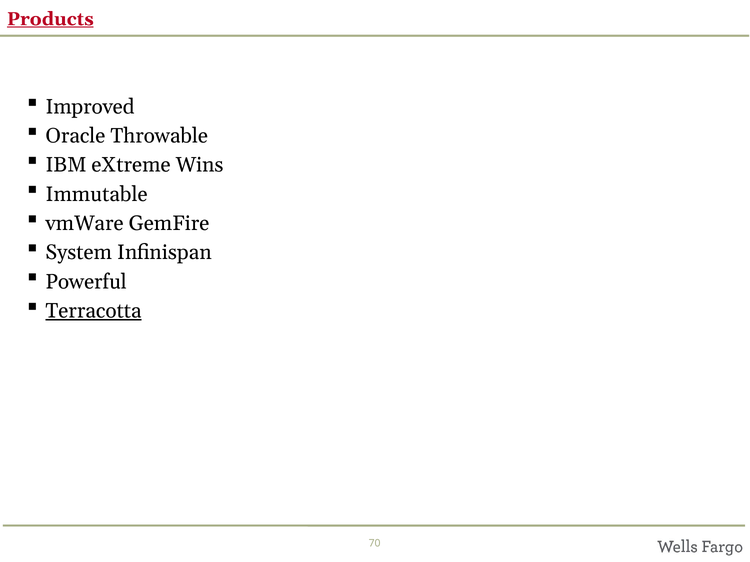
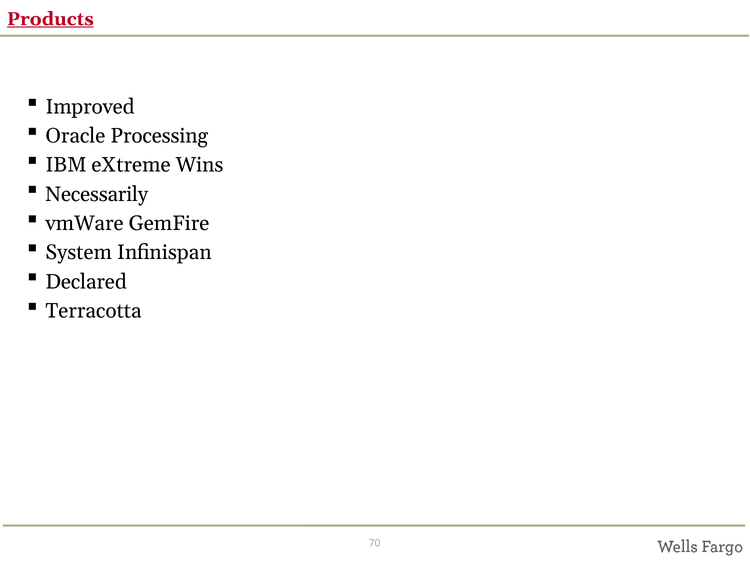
Throwable: Throwable -> Processing
Immutable: Immutable -> Necessarily
Powerful: Powerful -> Declared
Terracotta underline: present -> none
